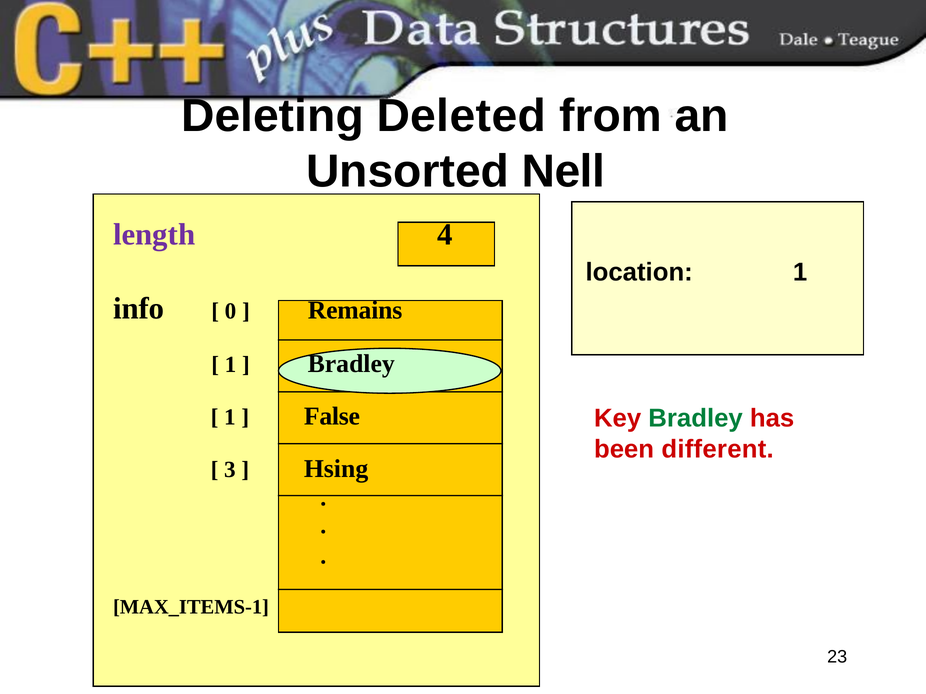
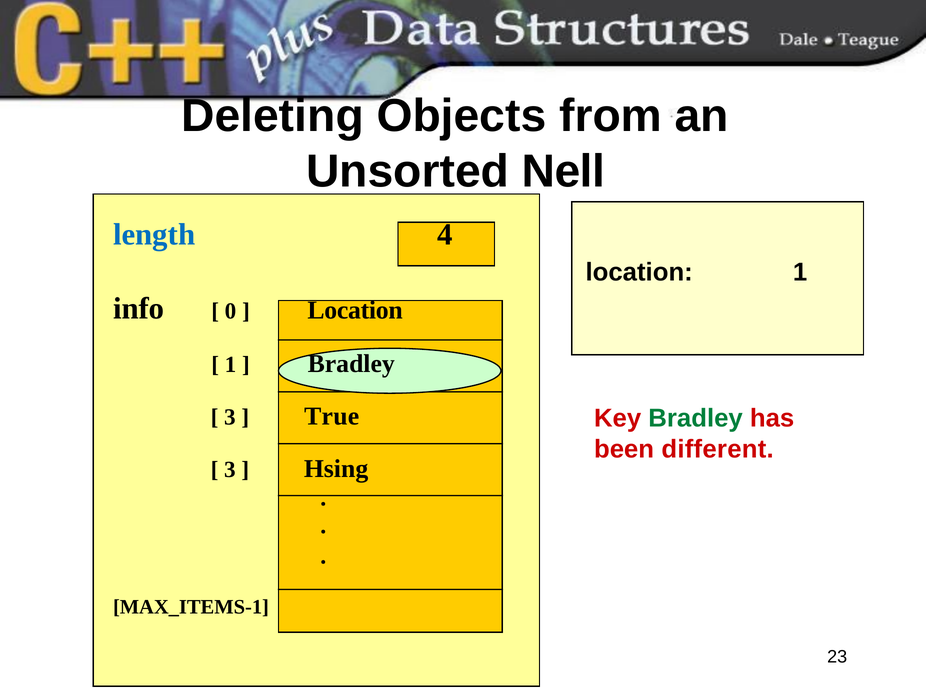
Deleted: Deleted -> Objects
length colour: purple -> blue
Remains at (355, 311): Remains -> Location
1 at (230, 417): 1 -> 3
False: False -> True
